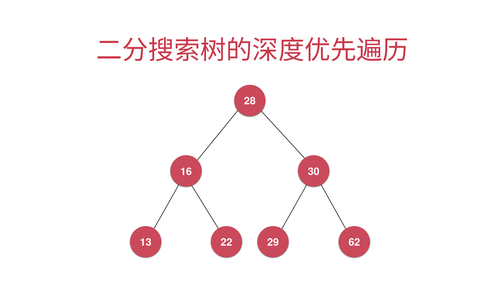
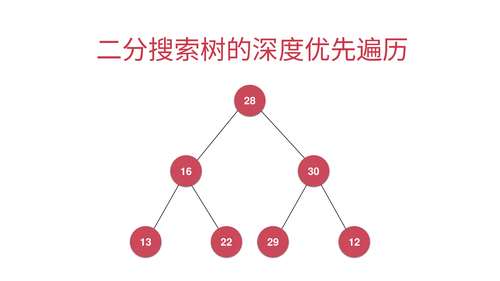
62: 62 -> 12
